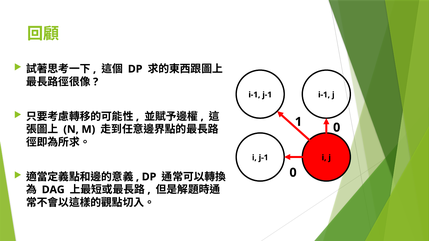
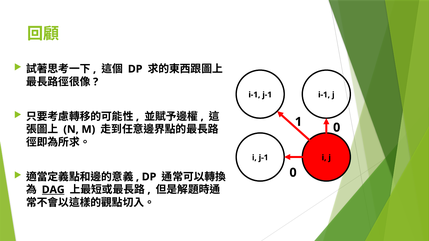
DAG underline: none -> present
